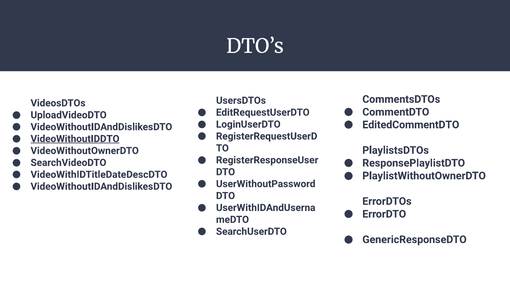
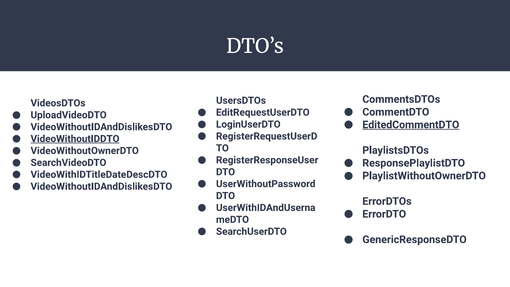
EditedCommentDTO underline: none -> present
